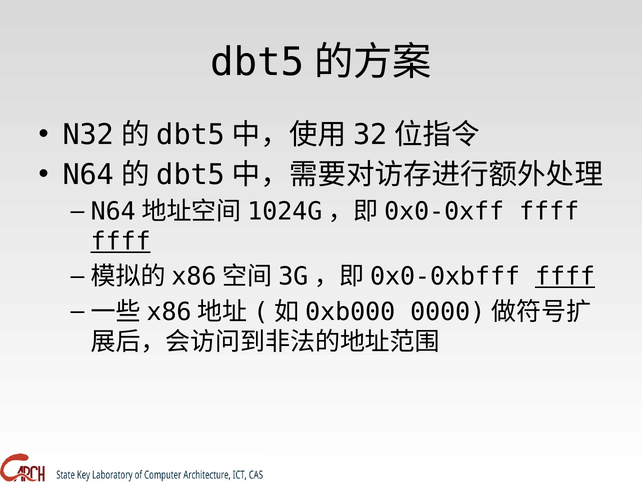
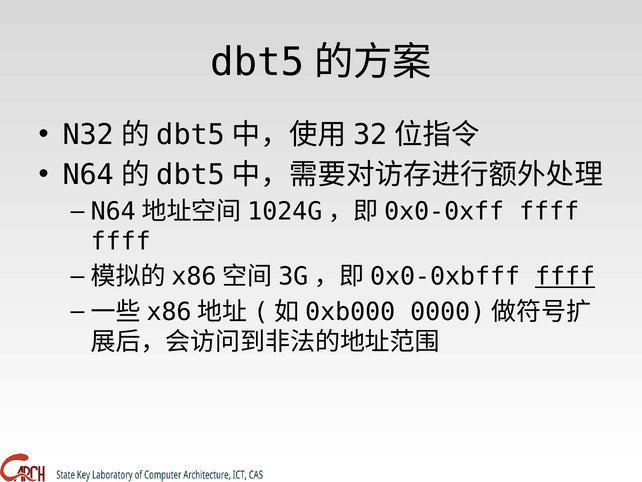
ffff at (121, 241) underline: present -> none
